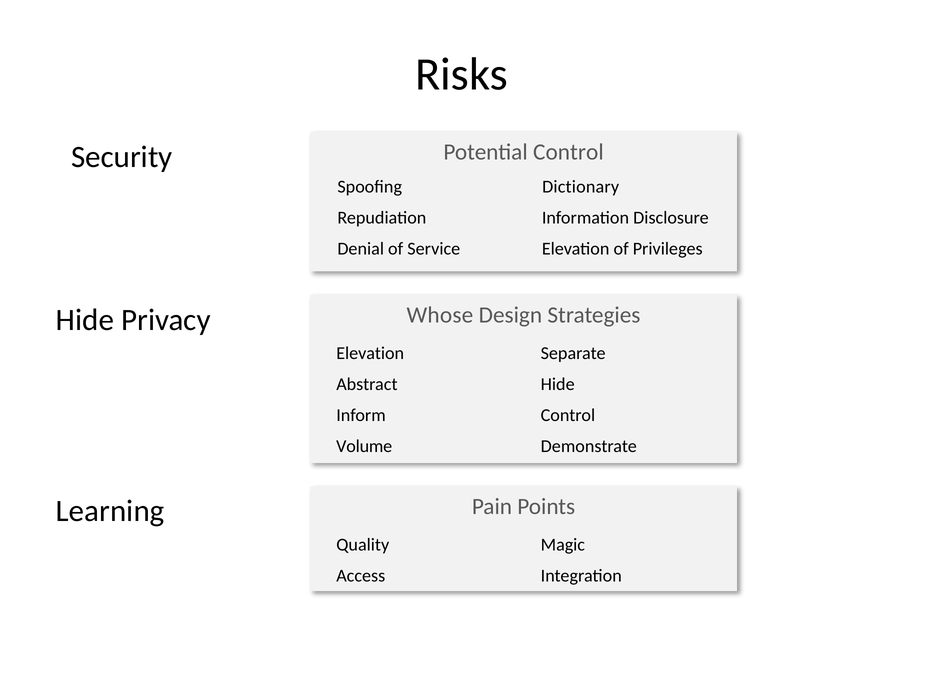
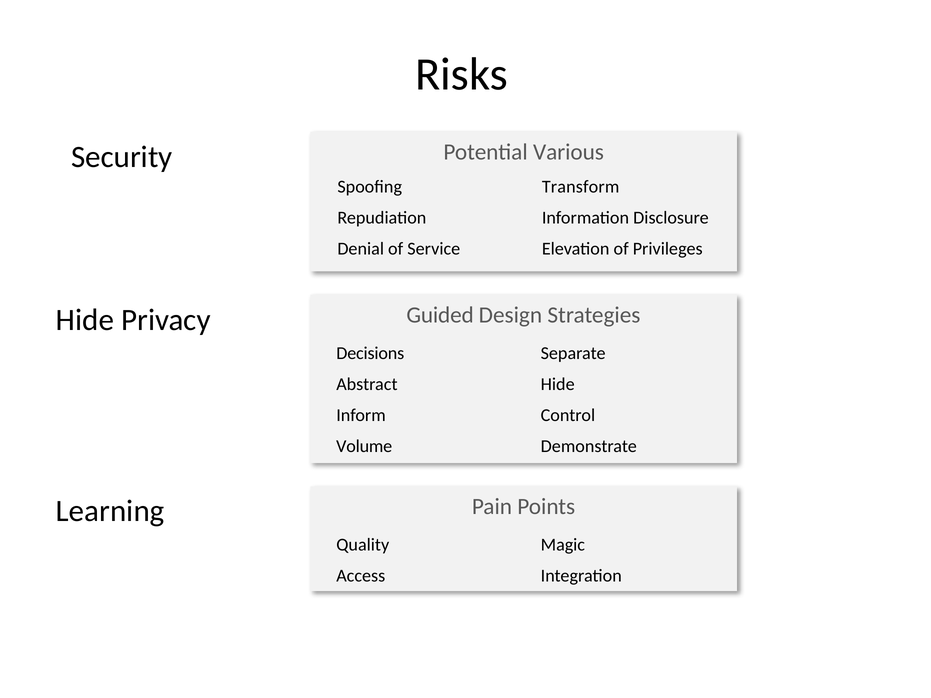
Potential Control: Control -> Various
Dictionary: Dictionary -> Transform
Whose: Whose -> Guided
Elevation at (370, 353): Elevation -> Decisions
